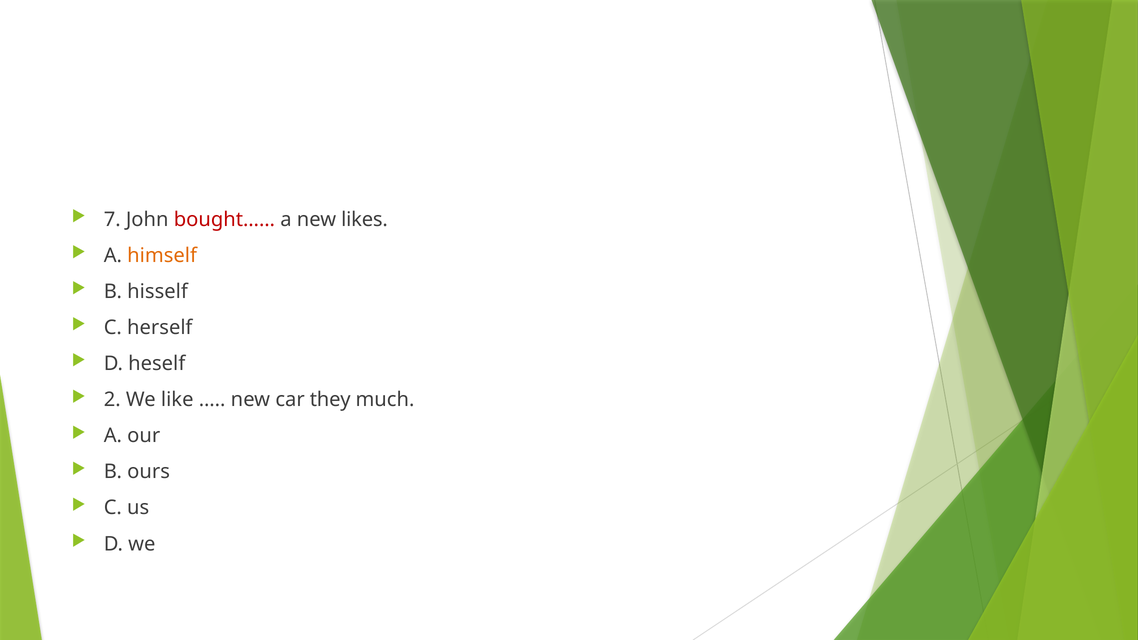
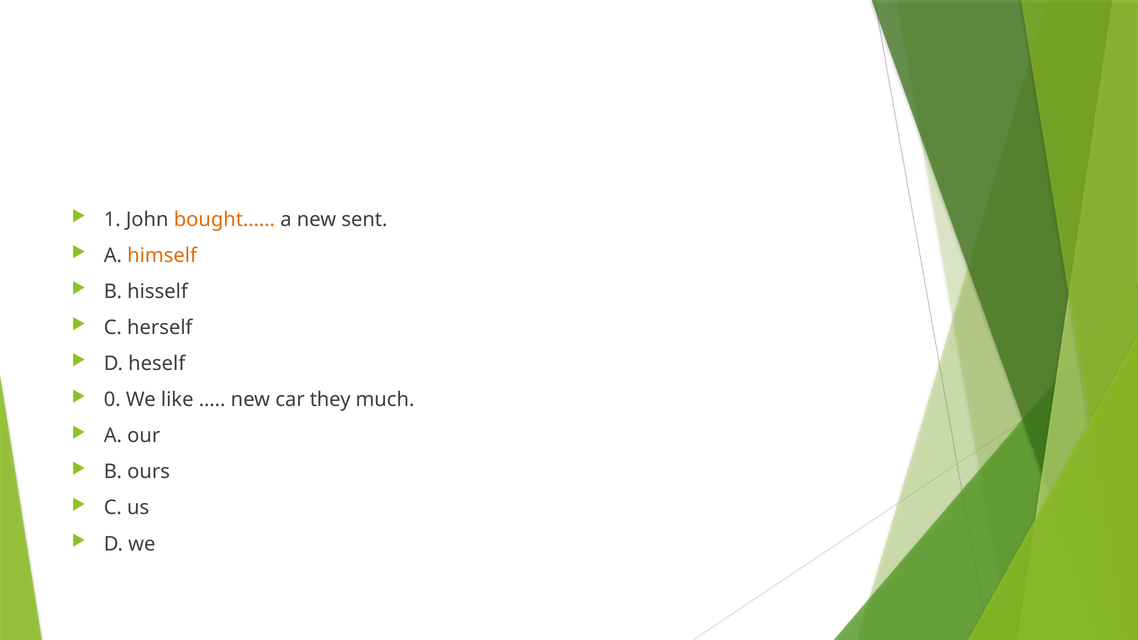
7: 7 -> 1
bought…… colour: red -> orange
likes: likes -> sent
2: 2 -> 0
